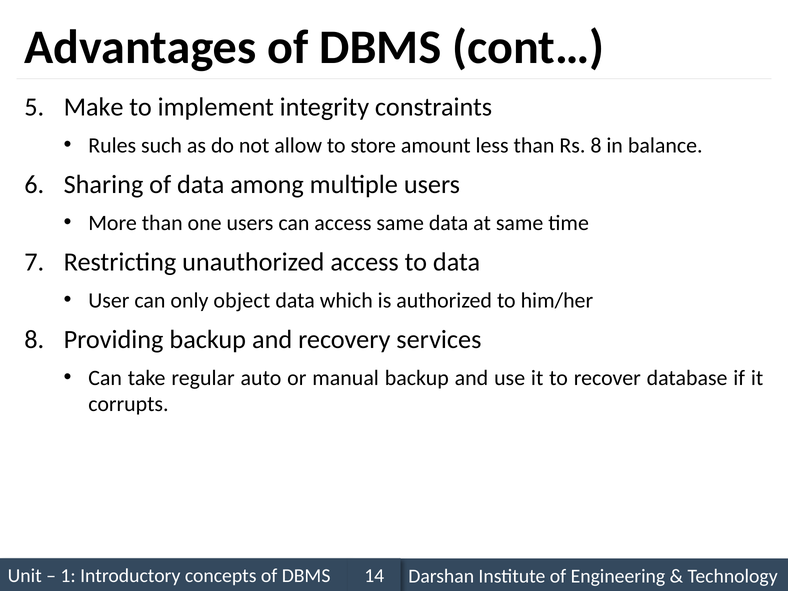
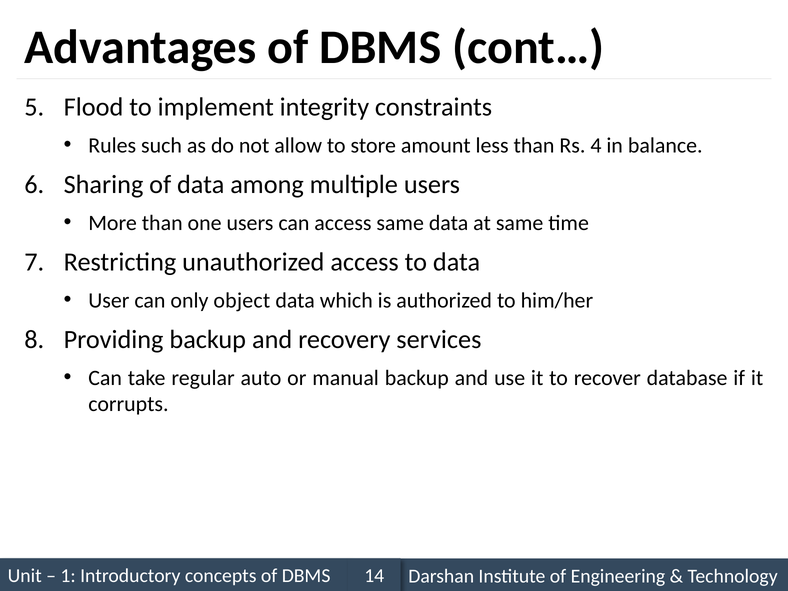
Make: Make -> Flood
Rs 8: 8 -> 4
